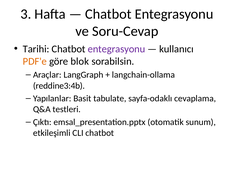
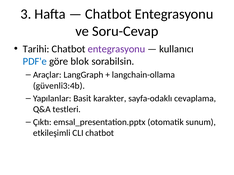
PDF'e colour: orange -> blue
reddine3:4b: reddine3:4b -> güvenli3:4b
tabulate: tabulate -> karakter
